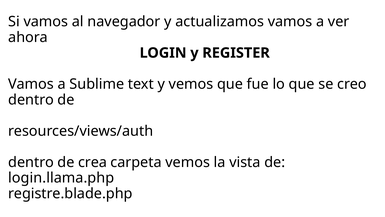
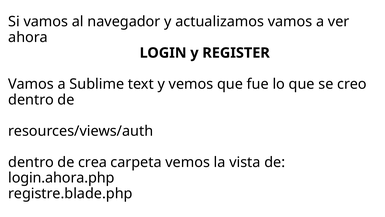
login.llama.php: login.llama.php -> login.ahora.php
